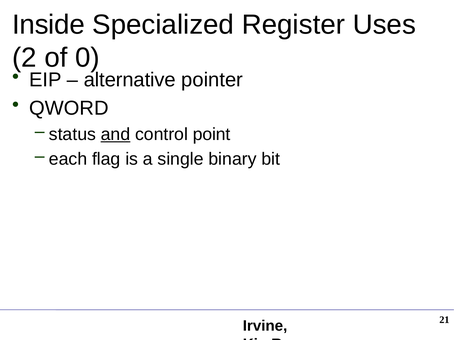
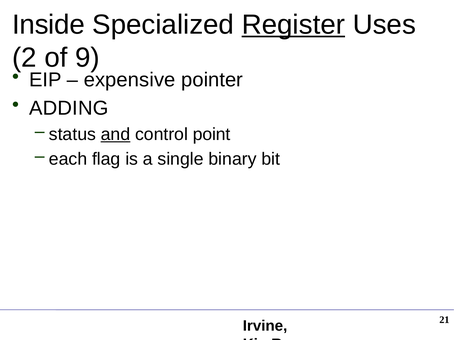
Register underline: none -> present
0: 0 -> 9
alternative: alternative -> expensive
QWORD: QWORD -> ADDING
